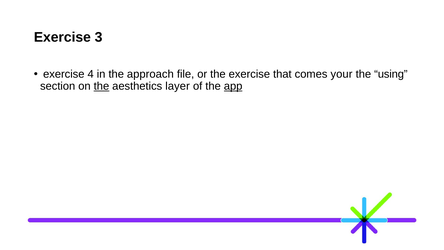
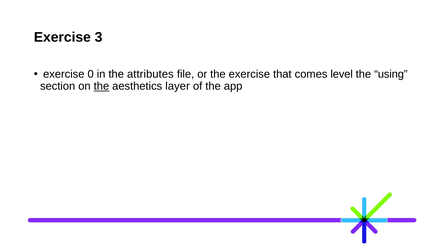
4: 4 -> 0
approach: approach -> attributes
your: your -> level
app underline: present -> none
